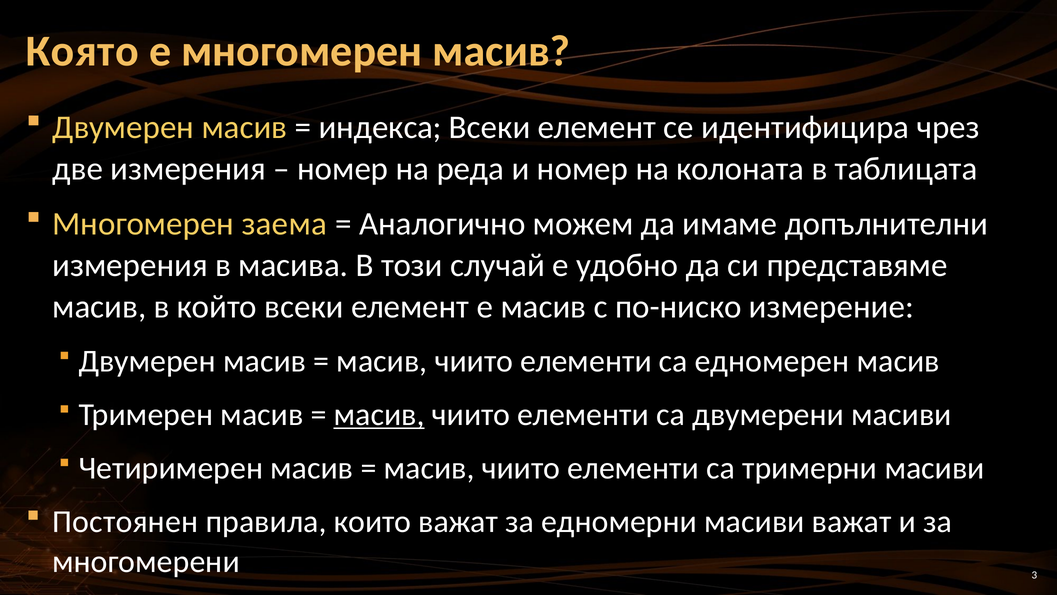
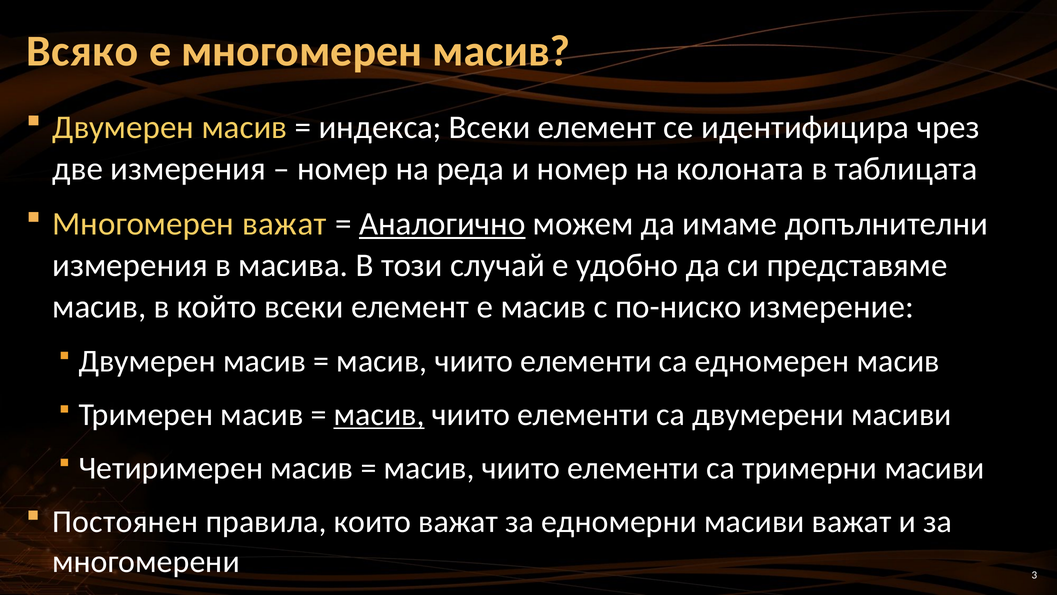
Която: Която -> Всяко
Многомерен заема: заема -> важат
Аналогично underline: none -> present
